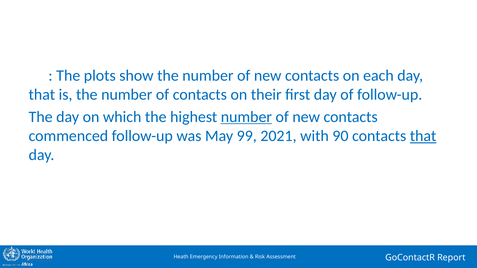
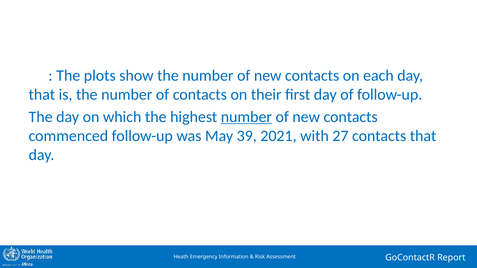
99: 99 -> 39
90: 90 -> 27
that at (423, 136) underline: present -> none
